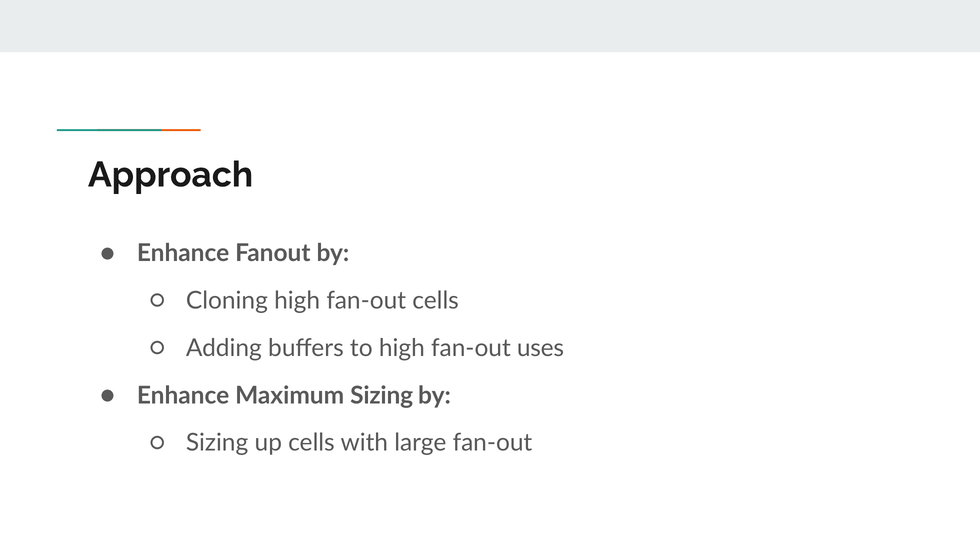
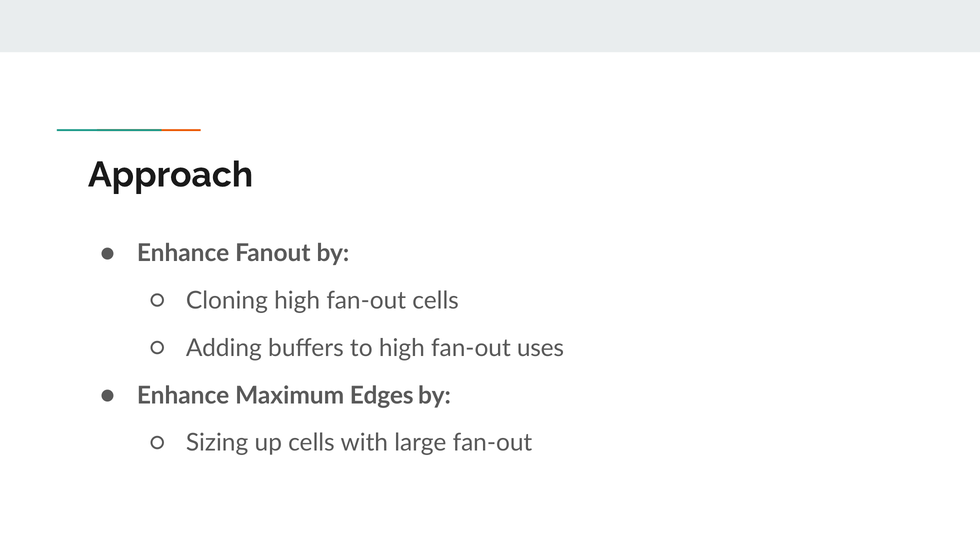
Maximum Sizing: Sizing -> Edges
